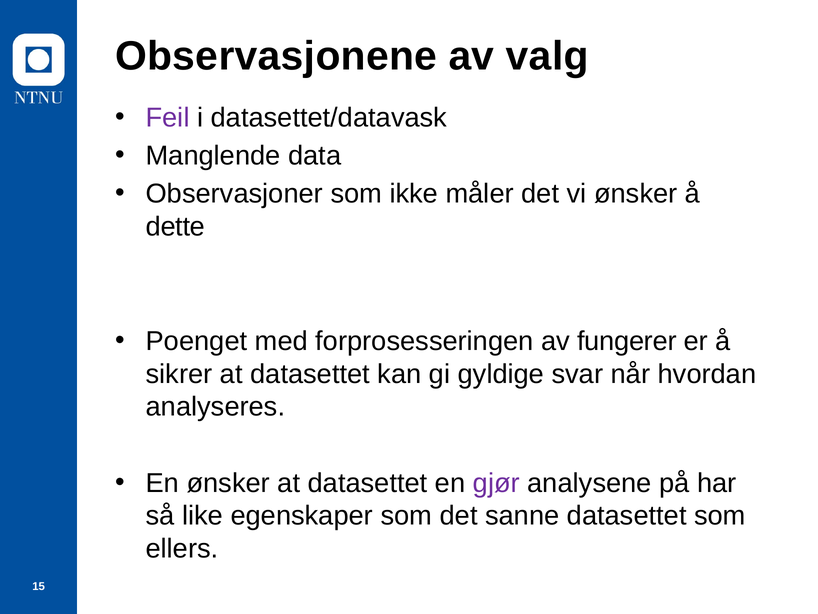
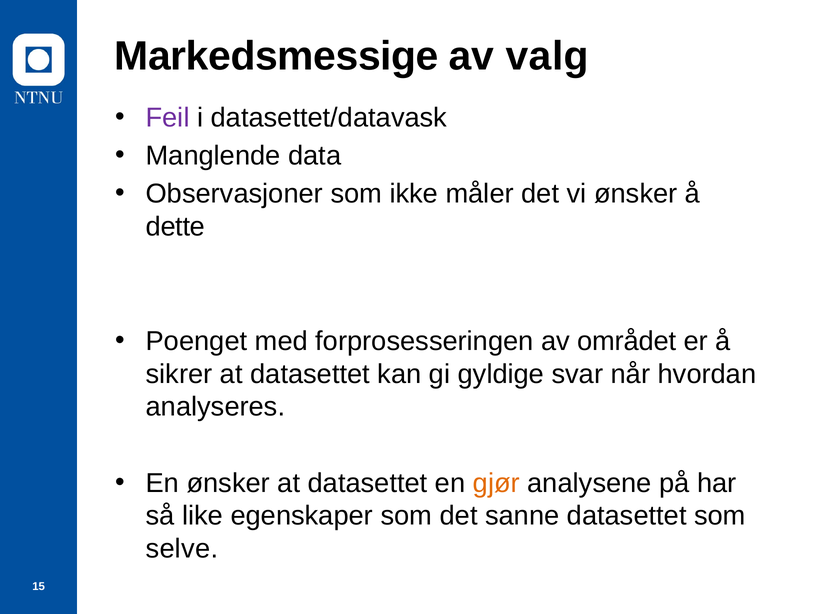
Observasjonene: Observasjonene -> Markedsmessige
fungerer: fungerer -> området
gjør colour: purple -> orange
ellers: ellers -> selve
